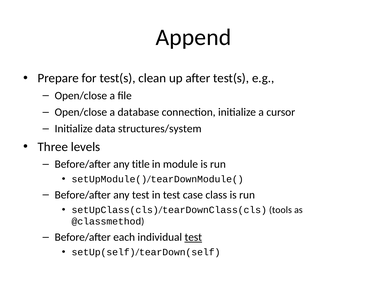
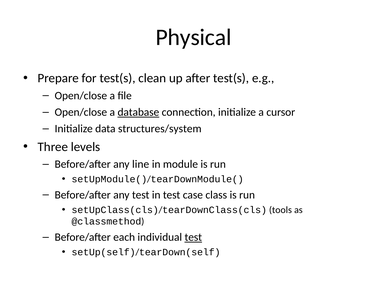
Append: Append -> Physical
database underline: none -> present
title: title -> line
